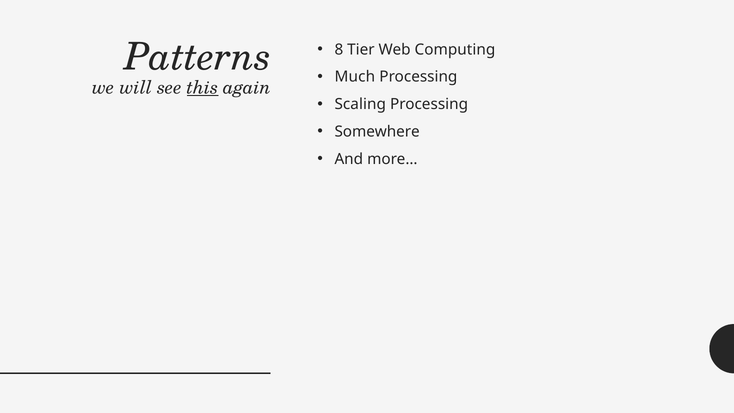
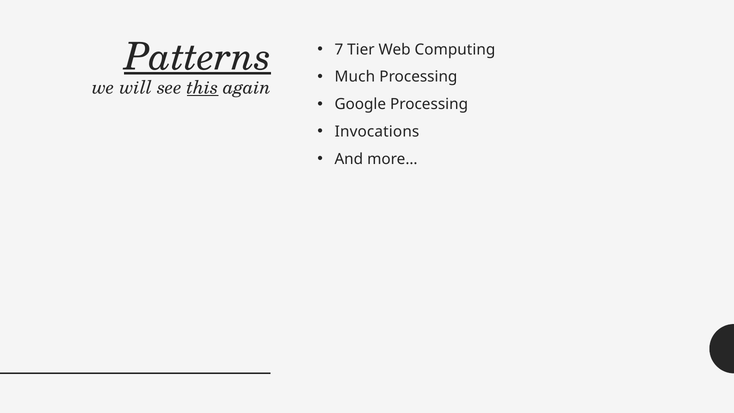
8: 8 -> 7
Patterns underline: none -> present
Scaling: Scaling -> Google
Somewhere: Somewhere -> Invocations
